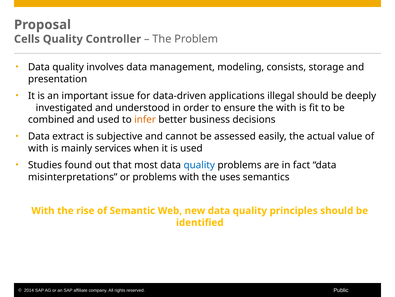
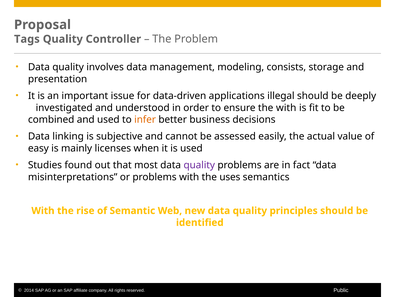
Cells: Cells -> Tags
extract: extract -> linking
with at (38, 148): with -> easy
services: services -> licenses
quality at (199, 165) colour: blue -> purple
